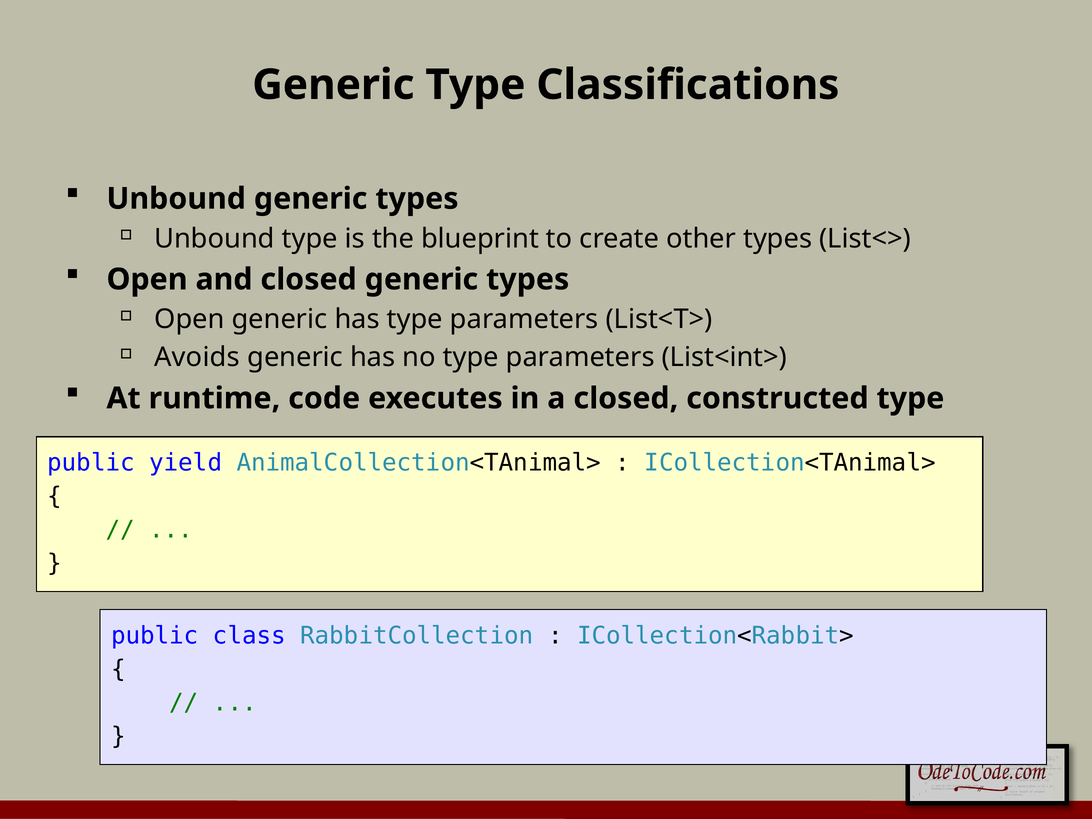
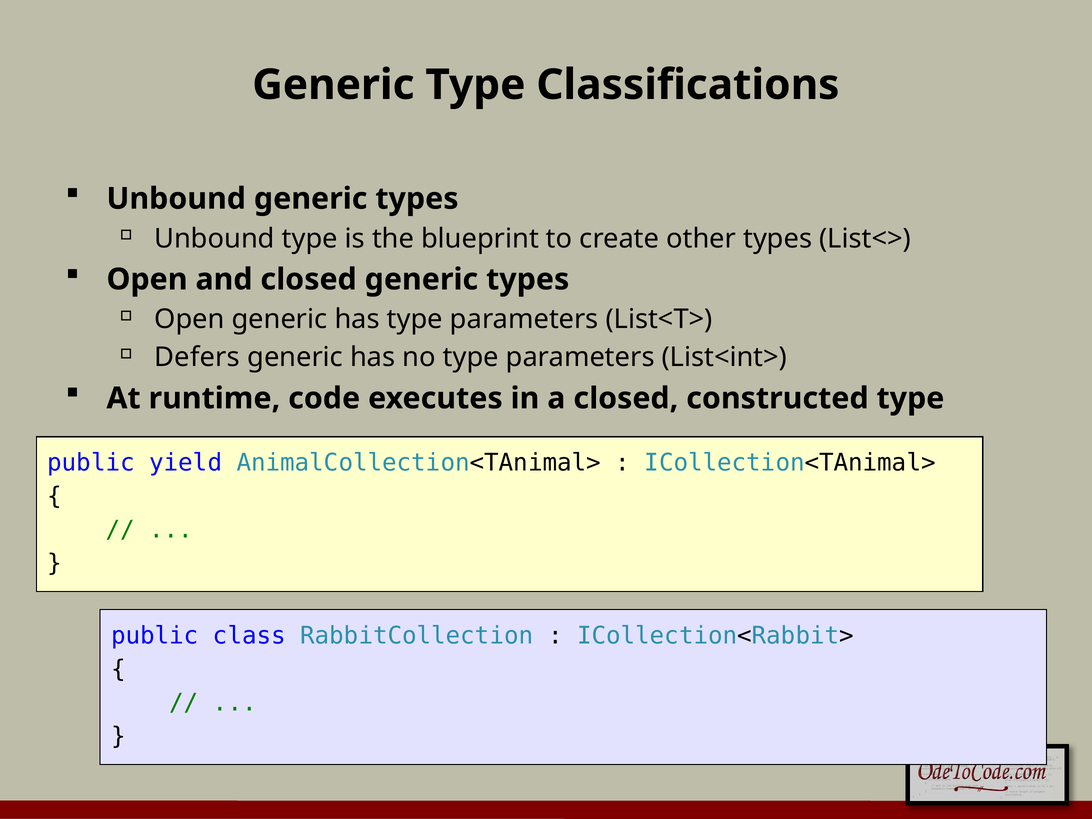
Avoids: Avoids -> Defers
